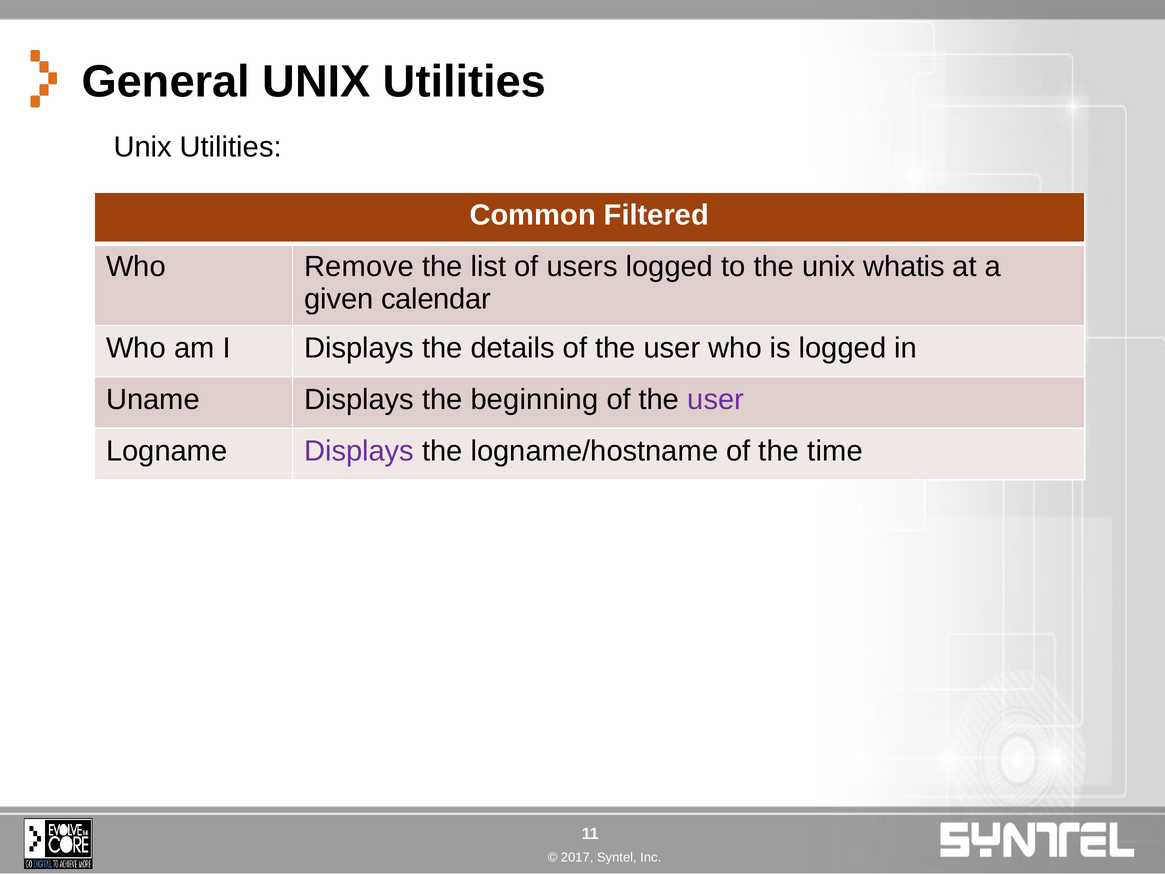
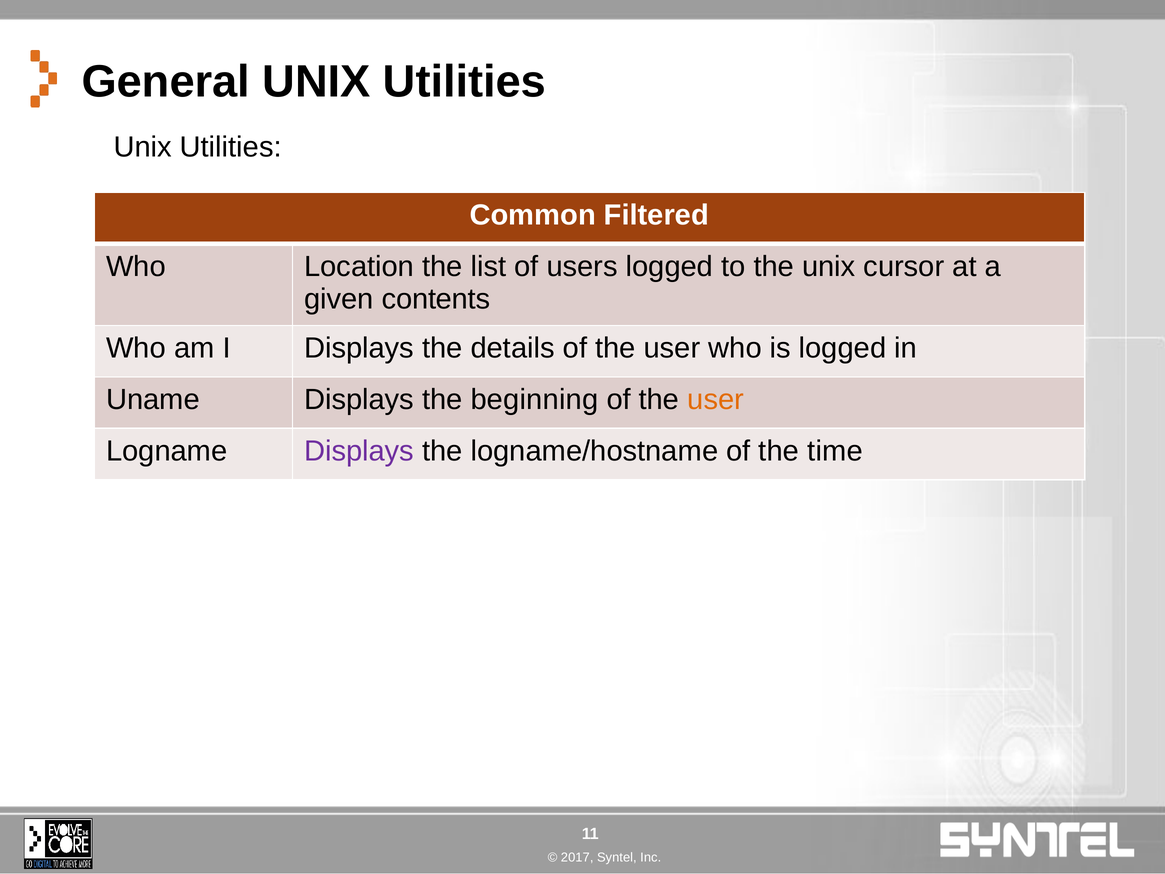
Remove: Remove -> Location
whatis: whatis -> cursor
calendar: calendar -> contents
user at (716, 399) colour: purple -> orange
